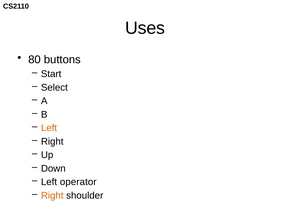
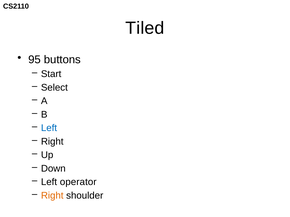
Uses: Uses -> Tiled
80: 80 -> 95
Left at (49, 128) colour: orange -> blue
